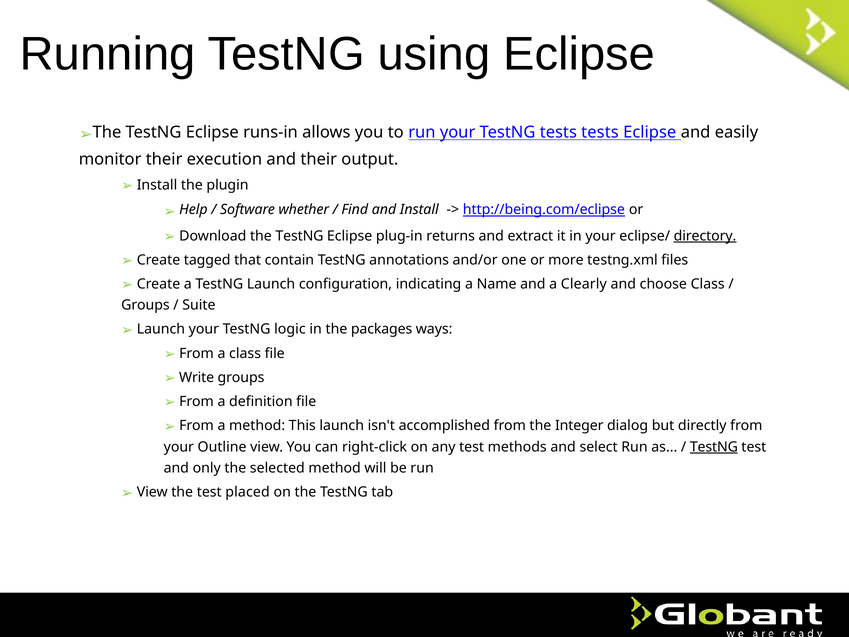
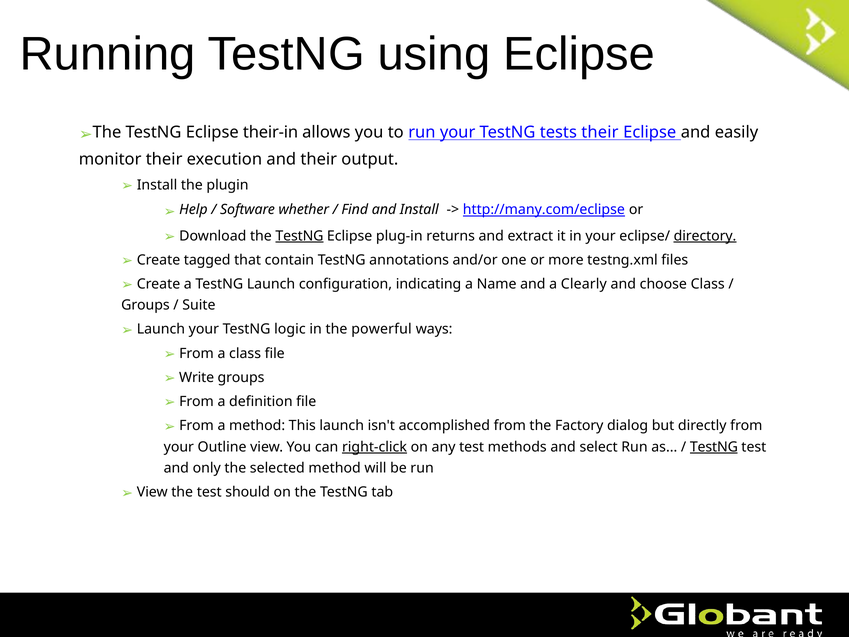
runs-in: runs-in -> their-in
tests tests: tests -> their
http://being.com/eclipse: http://being.com/eclipse -> http://many.com/eclipse
TestNG at (300, 236) underline: none -> present
packages: packages -> powerful
Integer: Integer -> Factory
right-click underline: none -> present
placed: placed -> should
